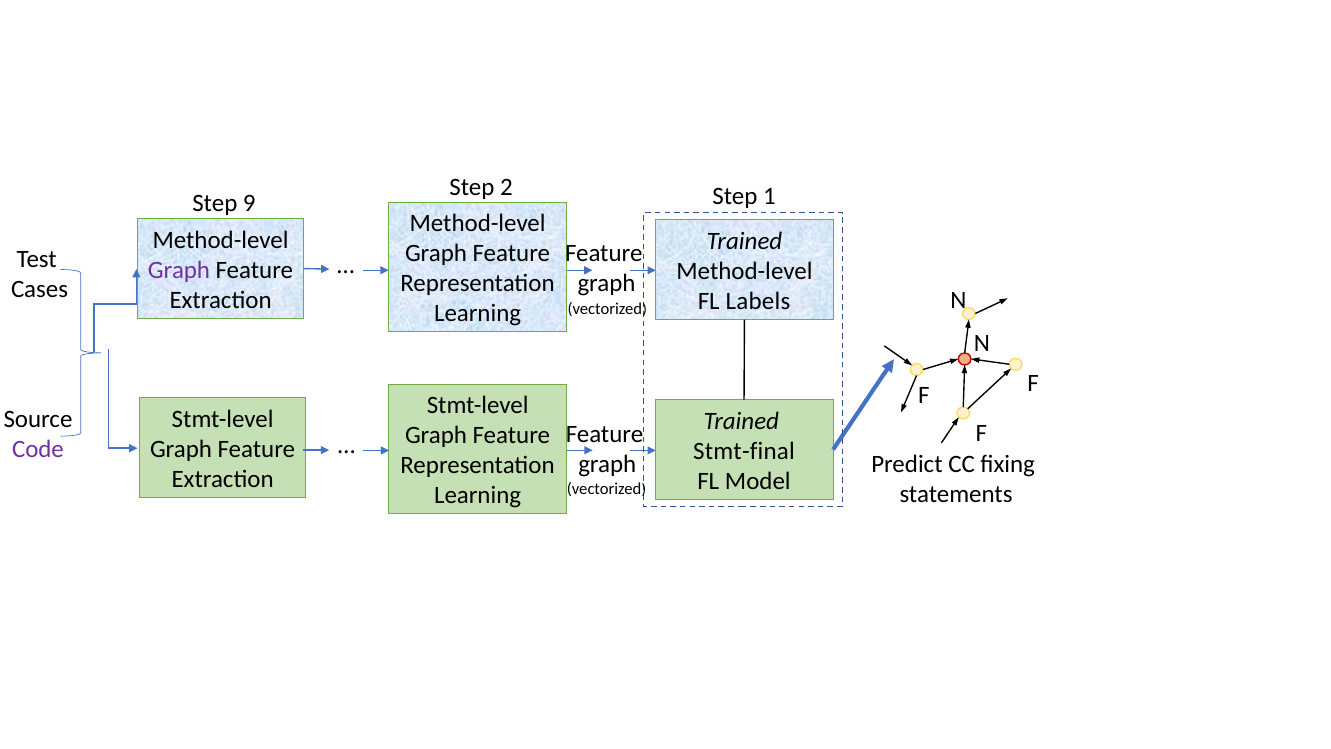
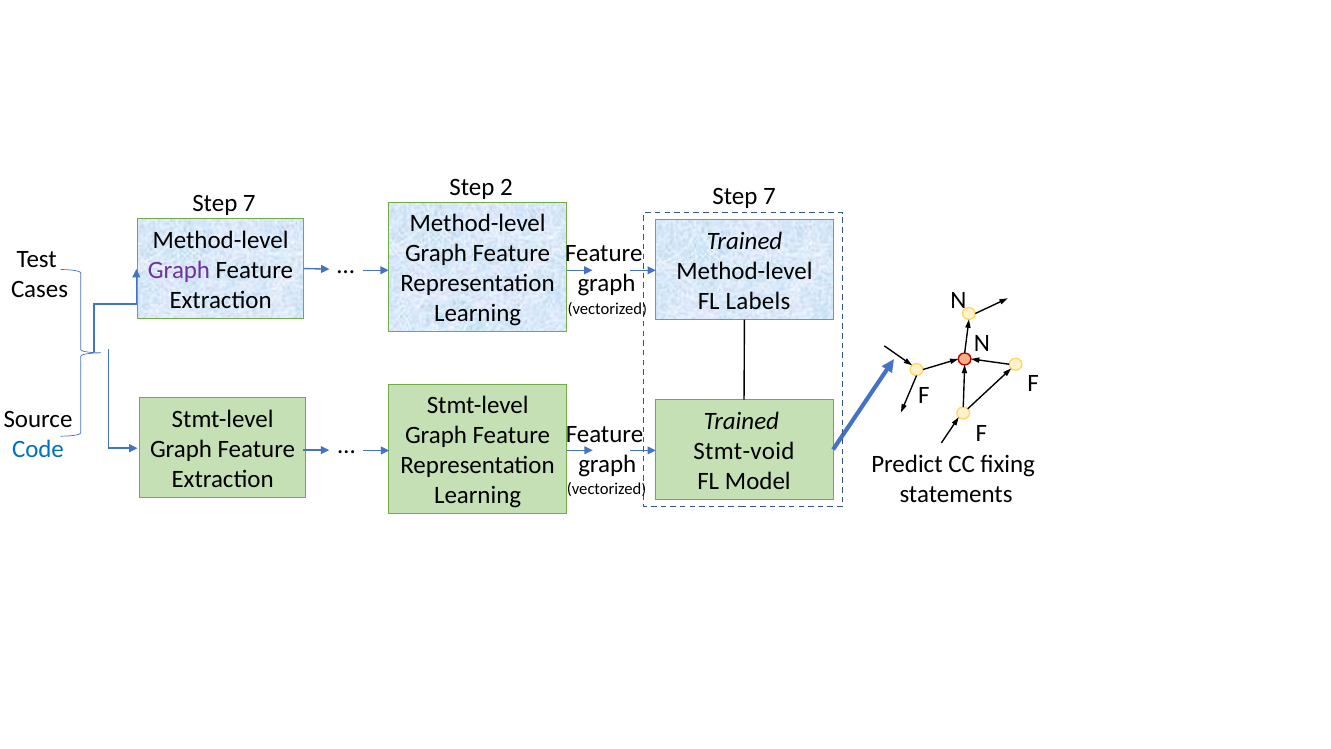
2 Step 1: 1 -> 7
9 at (249, 203): 9 -> 7
Code colour: purple -> blue
Stmt-final: Stmt-final -> Stmt-void
